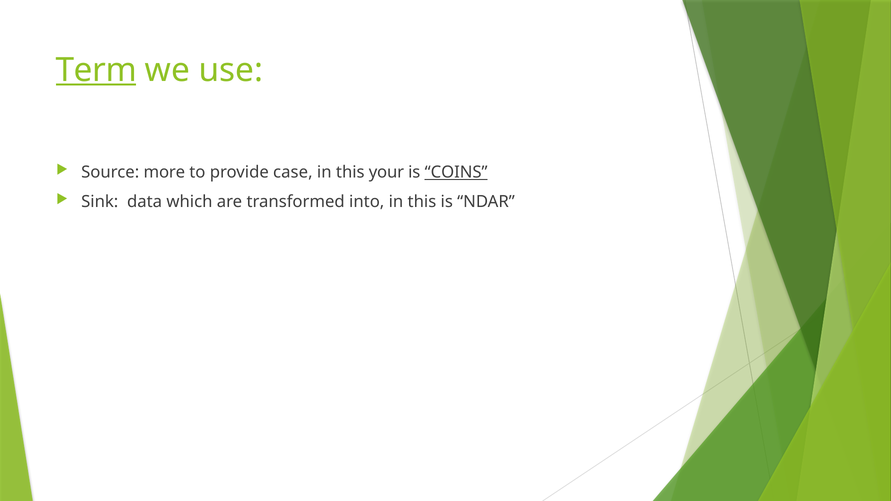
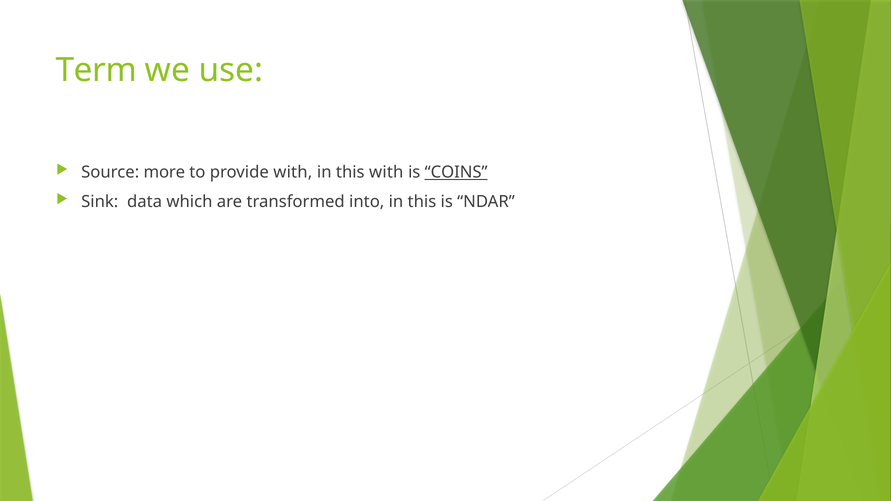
Term underline: present -> none
provide case: case -> with
this your: your -> with
